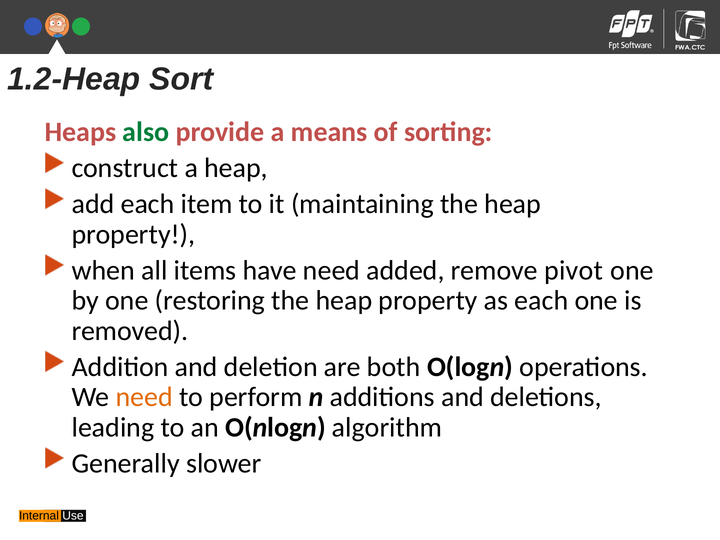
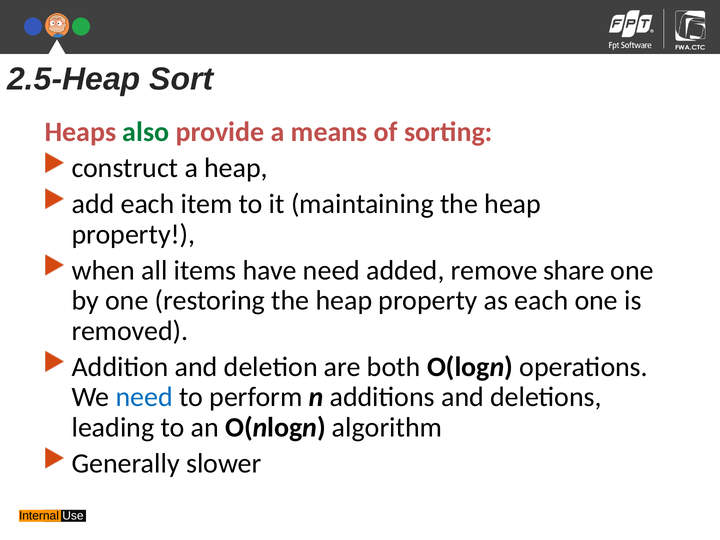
1.2-Heap: 1.2-Heap -> 2.5-Heap
pivot: pivot -> share
need at (144, 397) colour: orange -> blue
